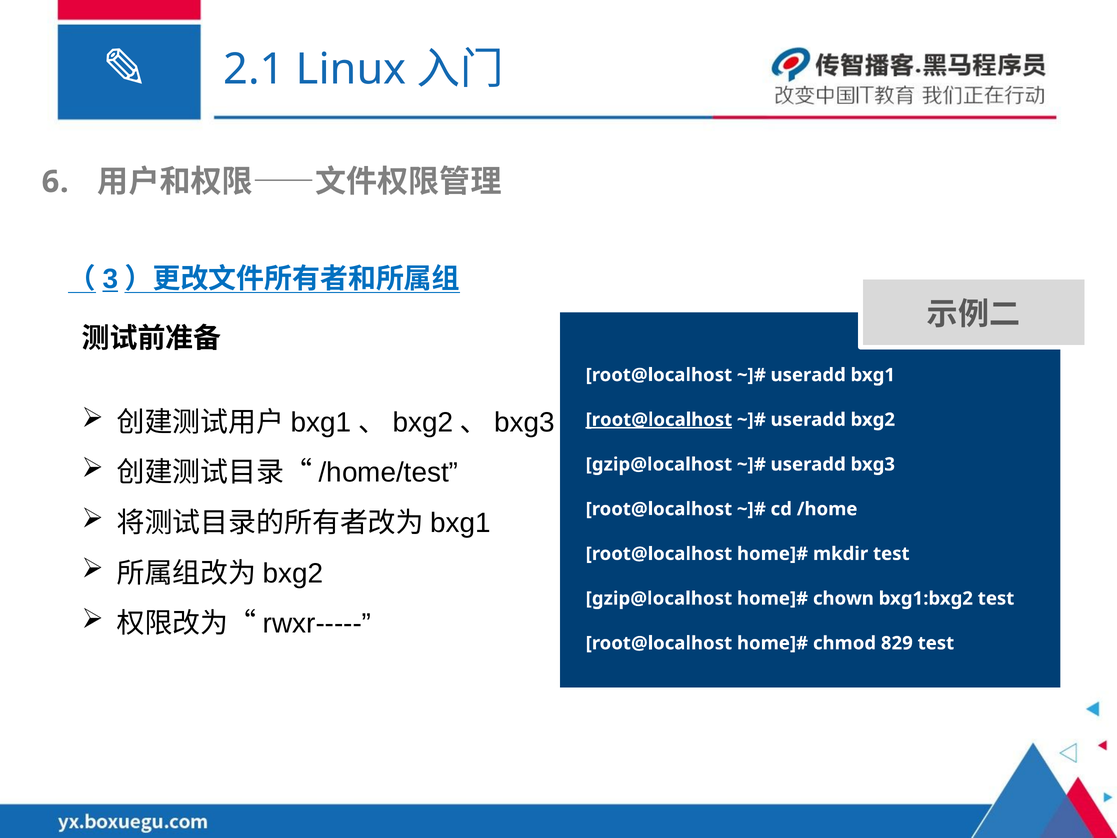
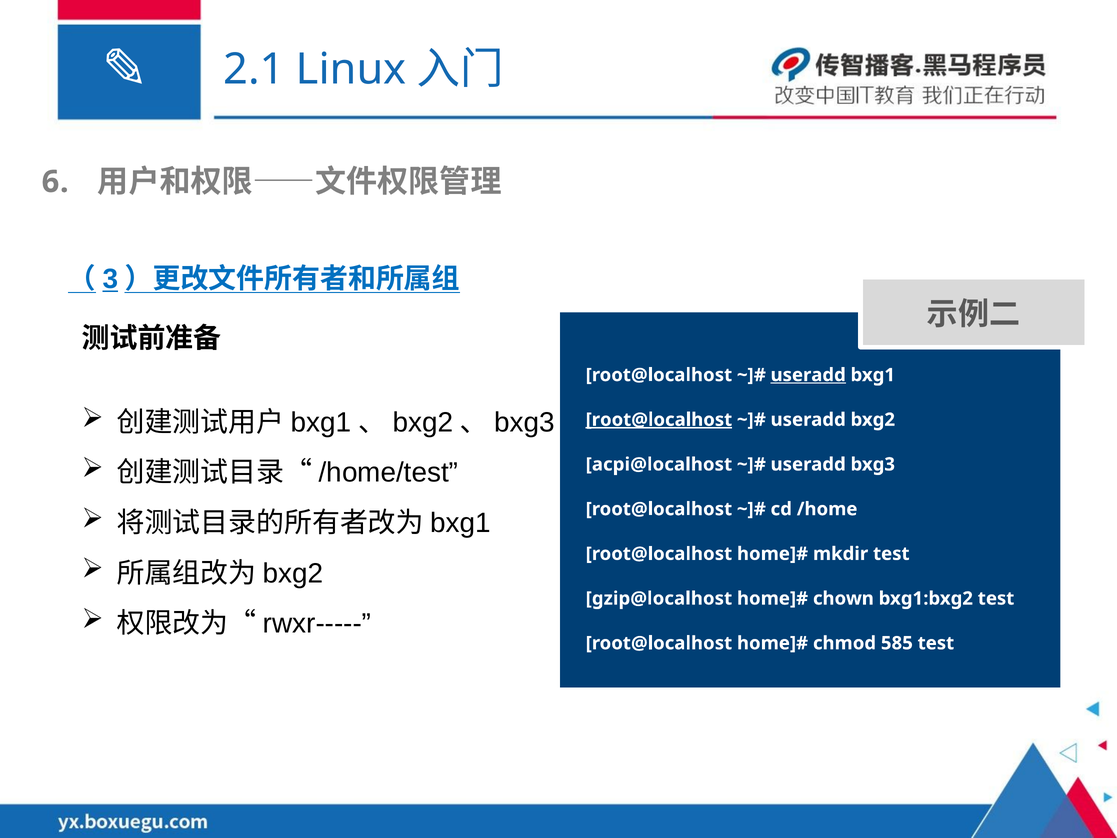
useradd at (808, 375) underline: none -> present
gzip@localhost at (659, 464): gzip@localhost -> acpi@localhost
829: 829 -> 585
